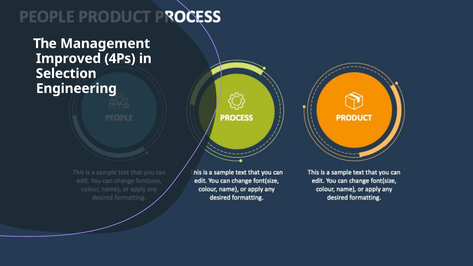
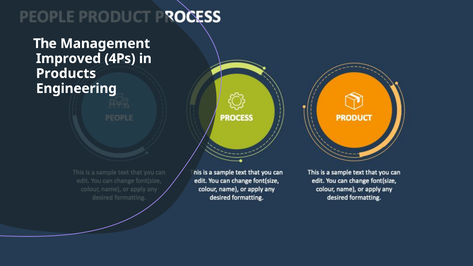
Selection: Selection -> Products
